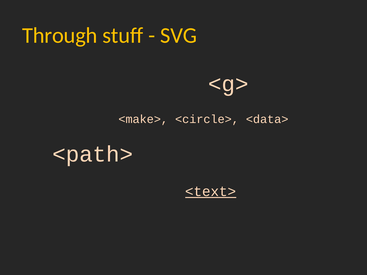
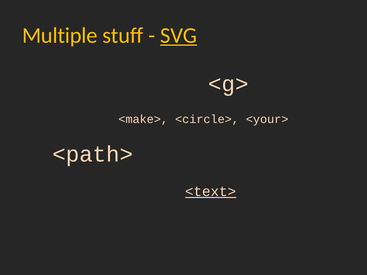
Through: Through -> Multiple
SVG underline: none -> present
<data>: <data> -> <your>
